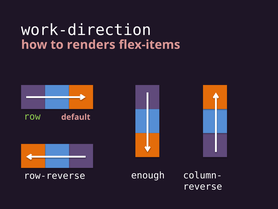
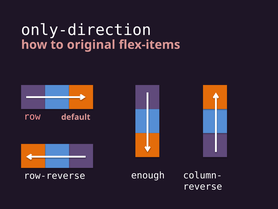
work-direction: work-direction -> only-direction
renders: renders -> original
row colour: light green -> pink
